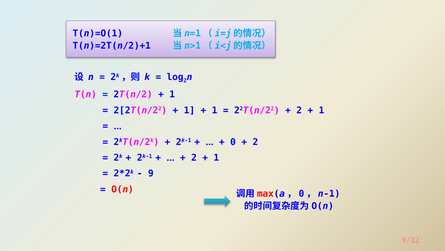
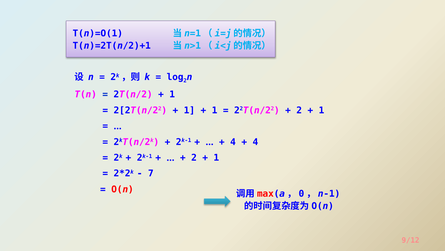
0 at (233, 142): 0 -> 4
2 at (255, 142): 2 -> 4
9: 9 -> 7
